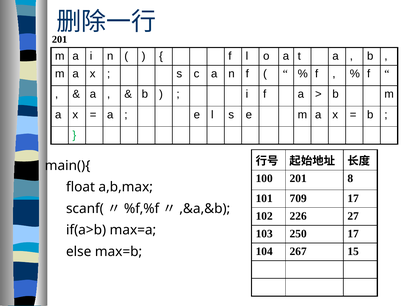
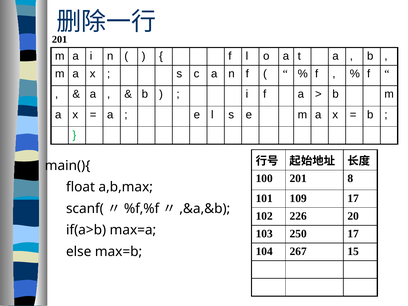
709: 709 -> 109
27: 27 -> 20
